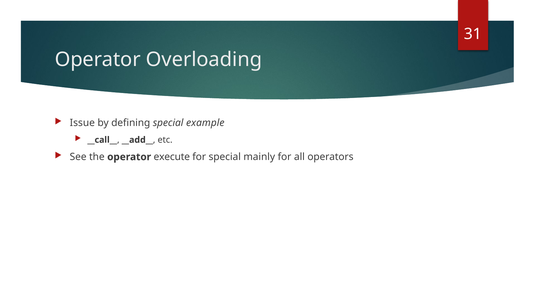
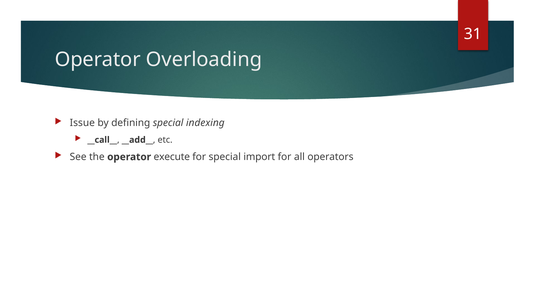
example: example -> indexing
mainly: mainly -> import
